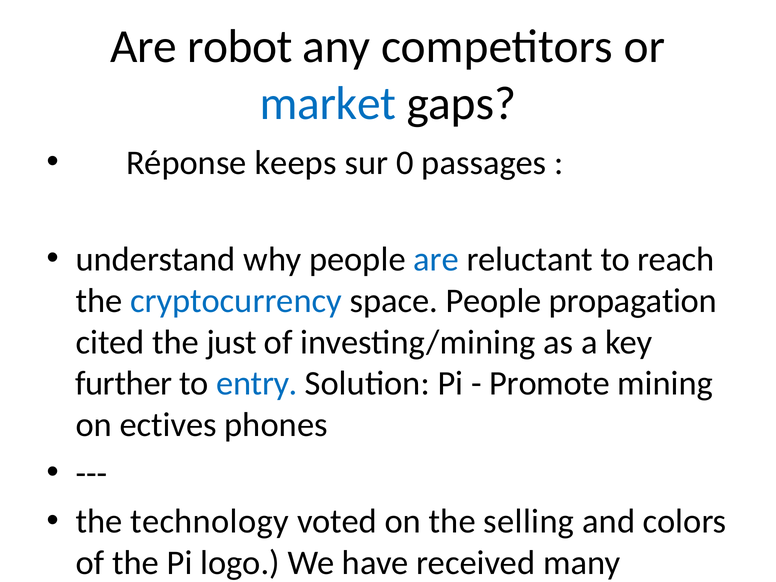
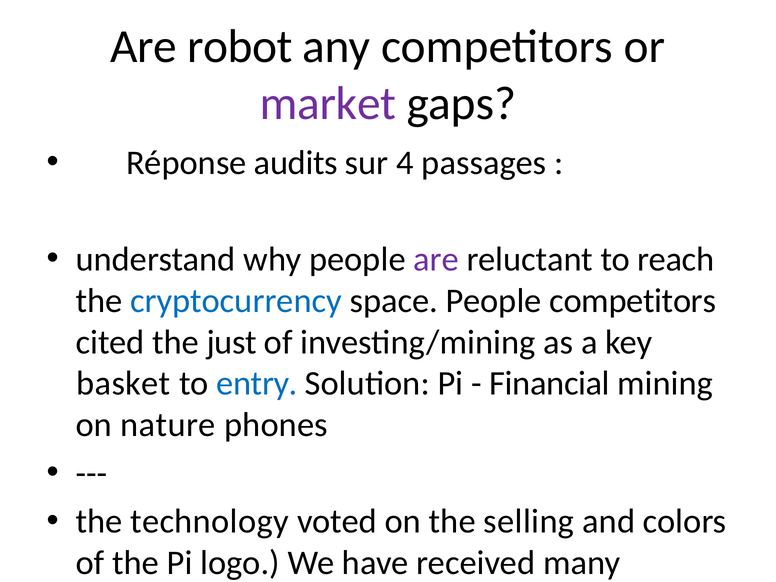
market at (328, 104) colour: blue -> purple
keeps: keeps -> audits
0: 0 -> 4
are at (436, 259) colour: blue -> purple
People propagation: propagation -> competitors
further at (124, 384): further -> basket
Promote at (550, 384): Promote -> Financial
ectives: ectives -> nature
